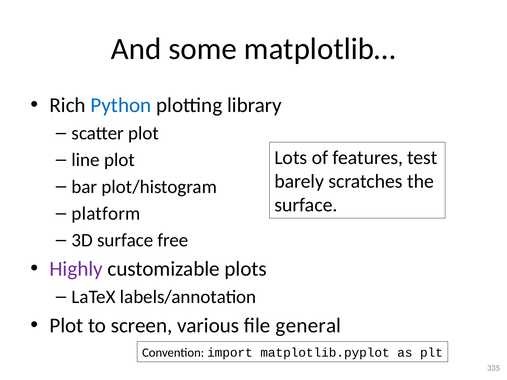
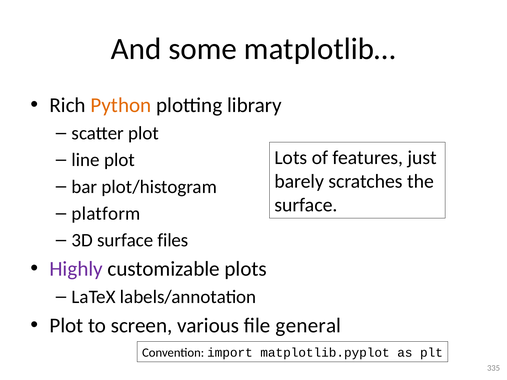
Python colour: blue -> orange
test: test -> just
free: free -> files
